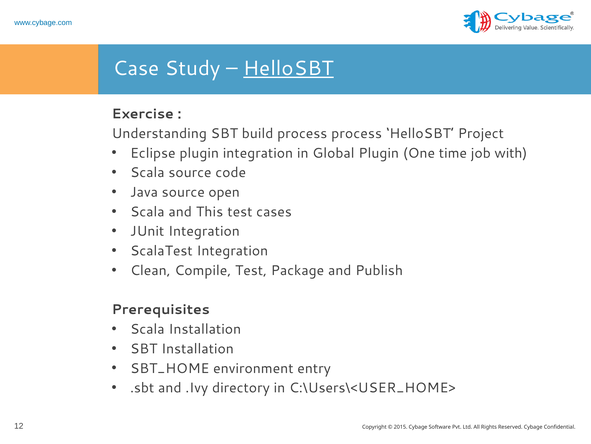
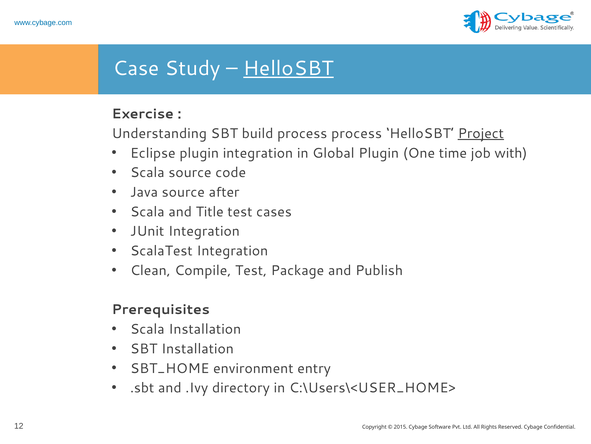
Project underline: none -> present
open: open -> after
This: This -> Title
